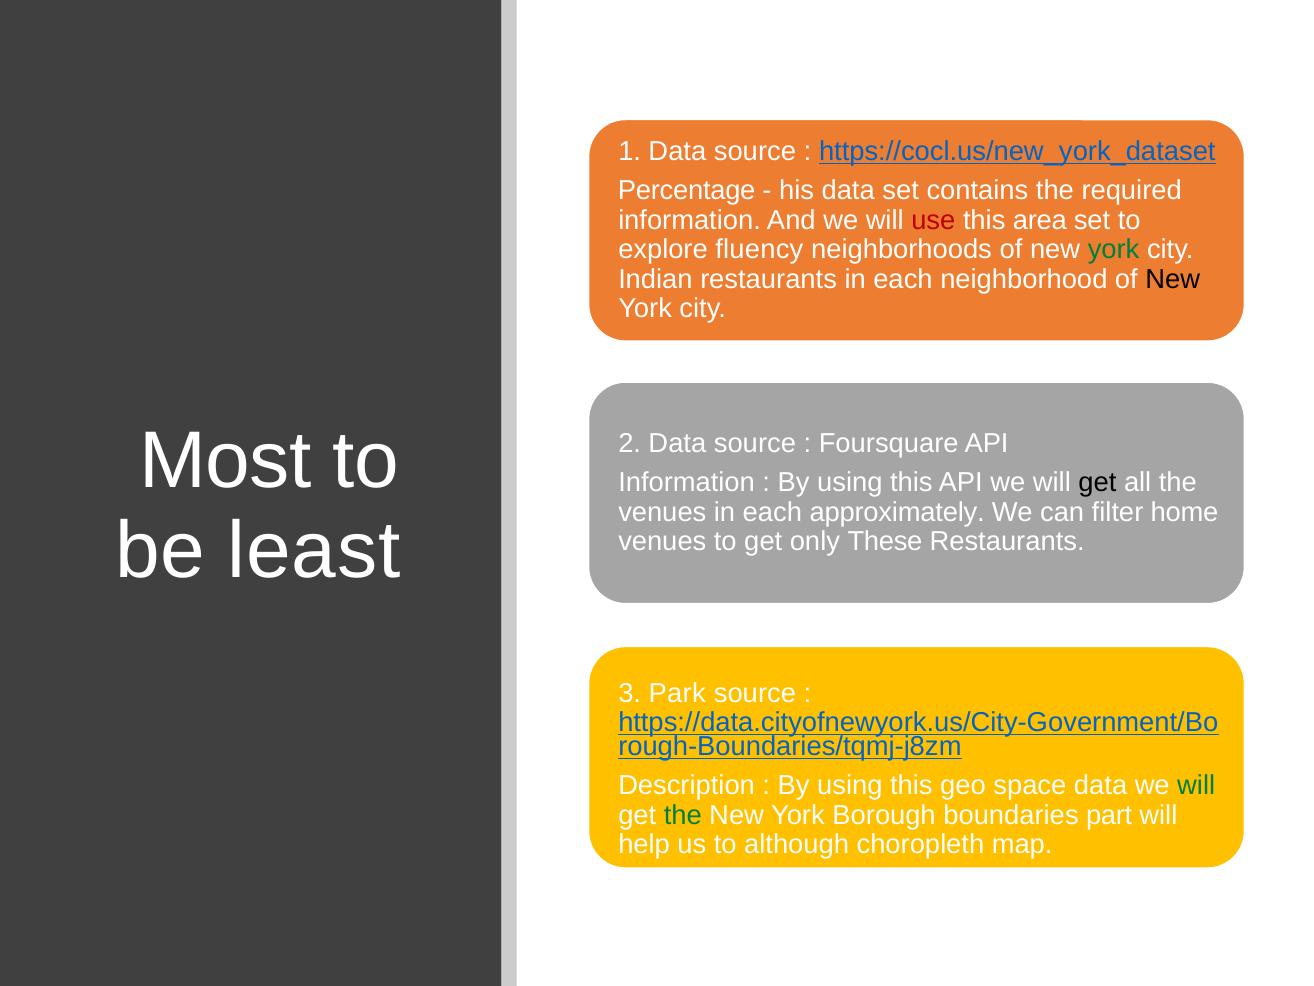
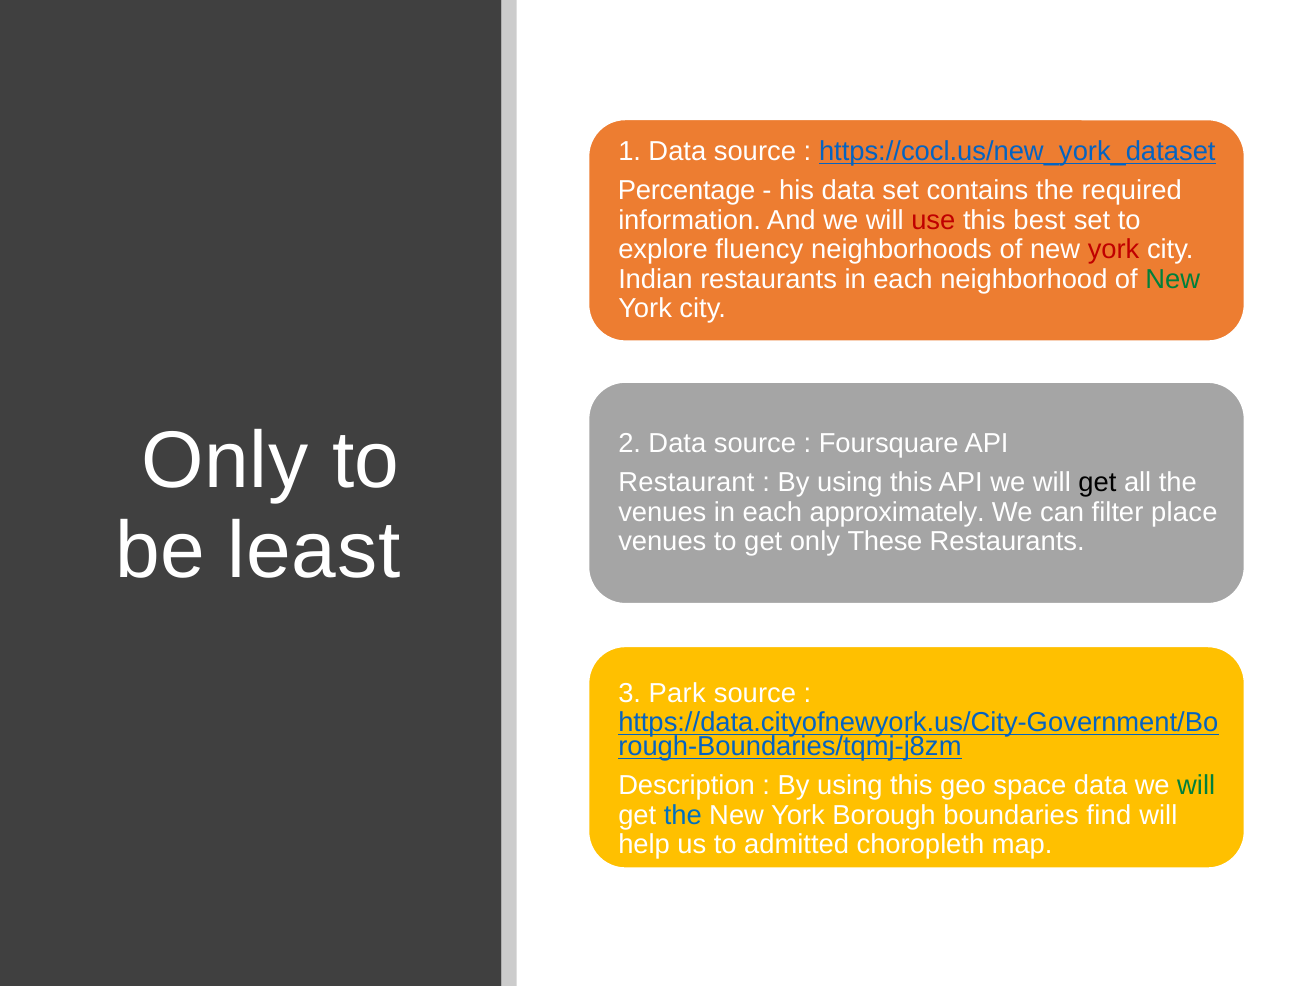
area: area -> best
york at (1114, 250) colour: green -> red
New at (1173, 279) colour: black -> green
Most at (226, 461): Most -> Only
Information at (687, 482): Information -> Restaurant
home: home -> place
the at (683, 815) colour: green -> blue
part: part -> find
although: although -> admitted
